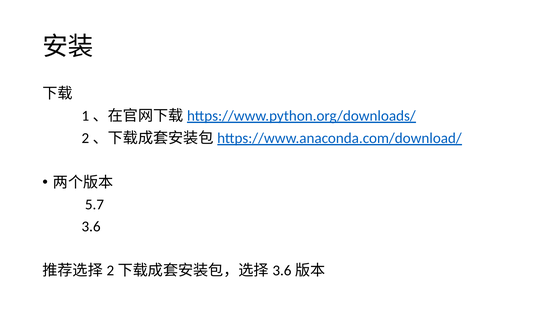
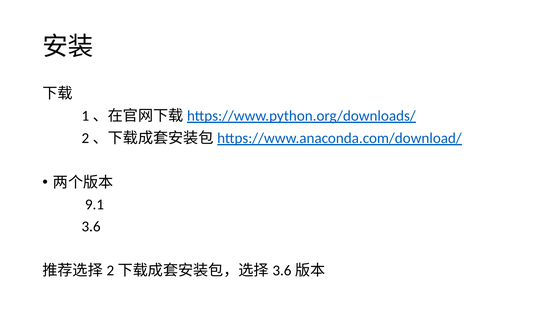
5.7: 5.7 -> 9.1
